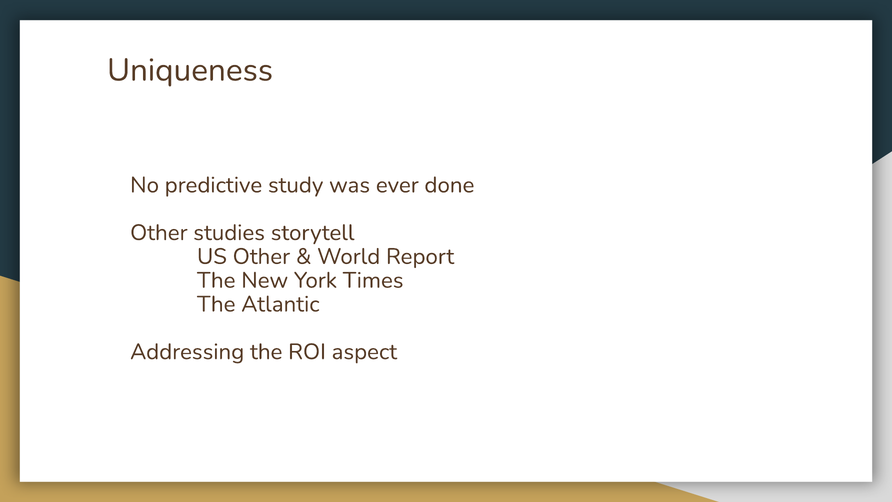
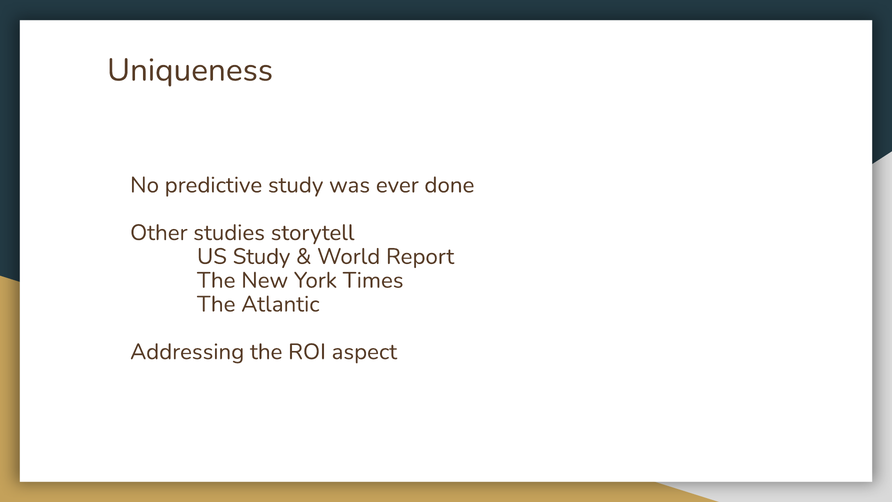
US Other: Other -> Study
